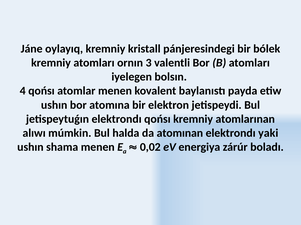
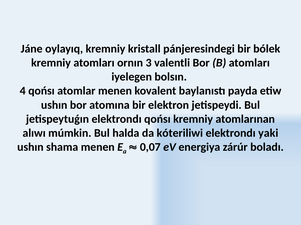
atomınan: atomınan -> kóteriliwi
0,02: 0,02 -> 0,07
